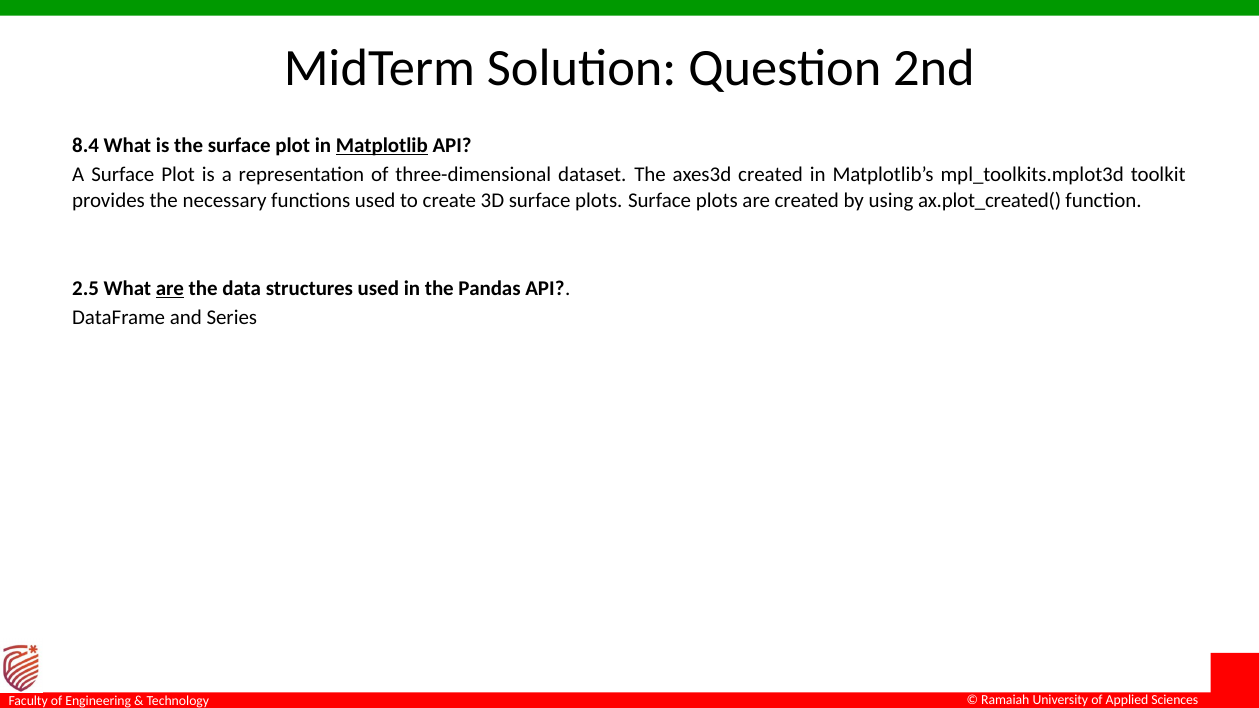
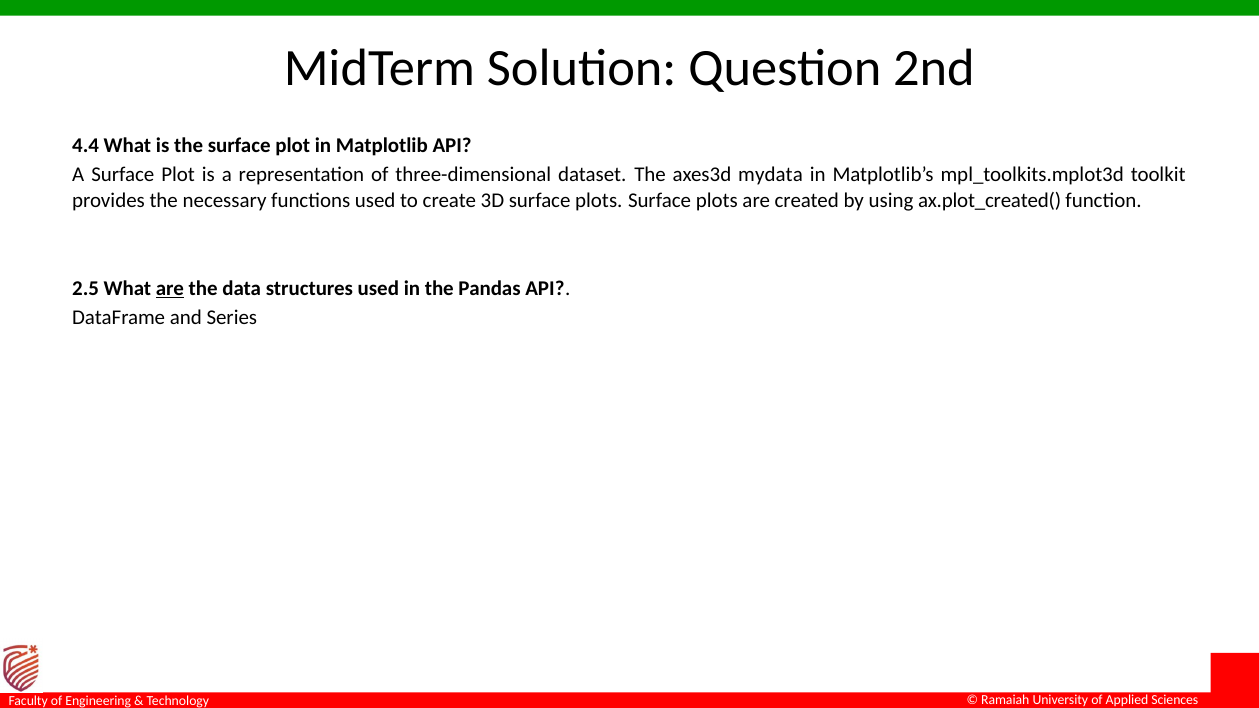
8.4: 8.4 -> 4.4
Matplotlib underline: present -> none
axes3d created: created -> mydata
